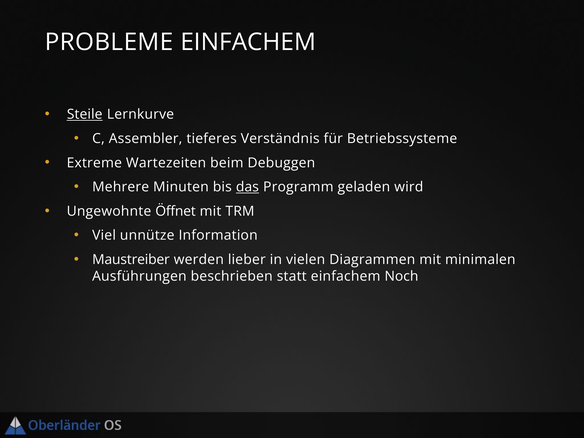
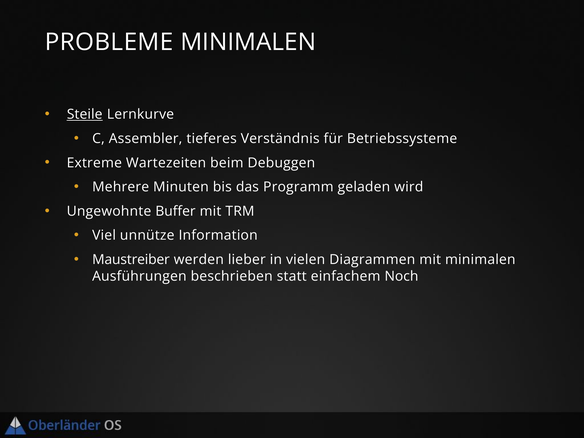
PROBLEME EINFACHEM: EINFACHEM -> MINIMALEN
das underline: present -> none
Öffnet: Öffnet -> Buffer
